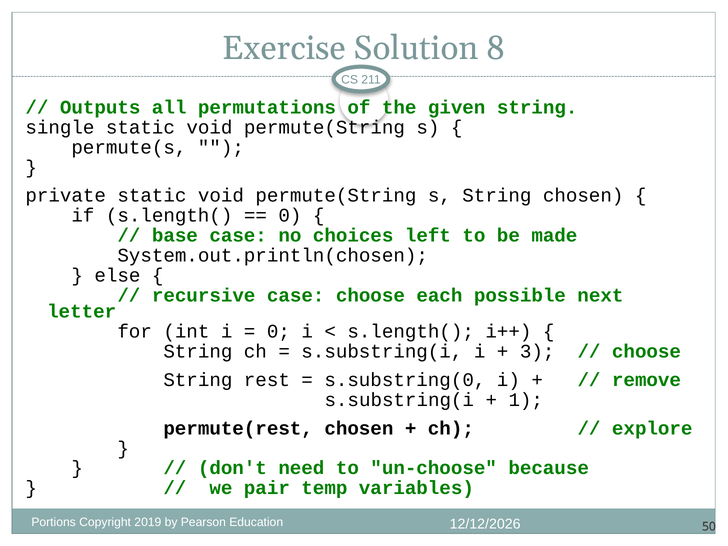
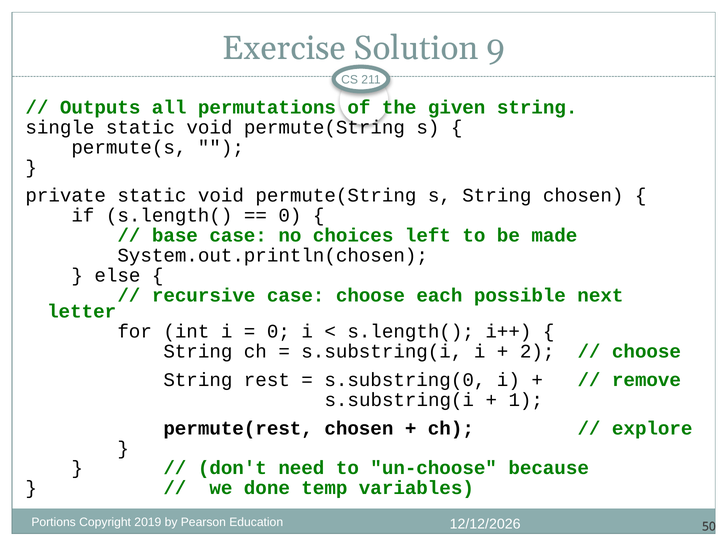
8: 8 -> 9
3: 3 -> 2
pair: pair -> done
